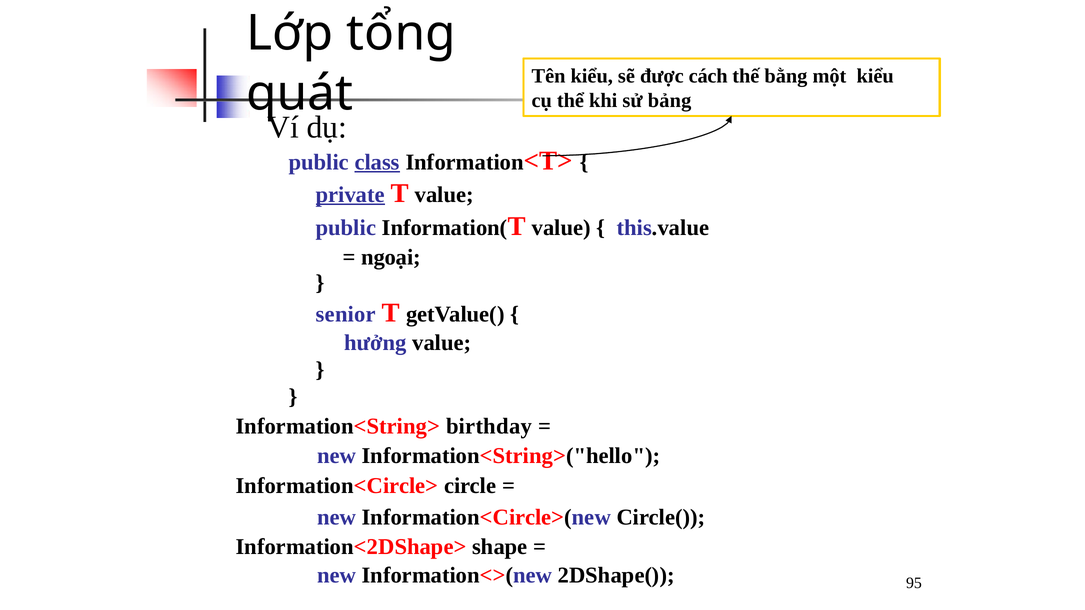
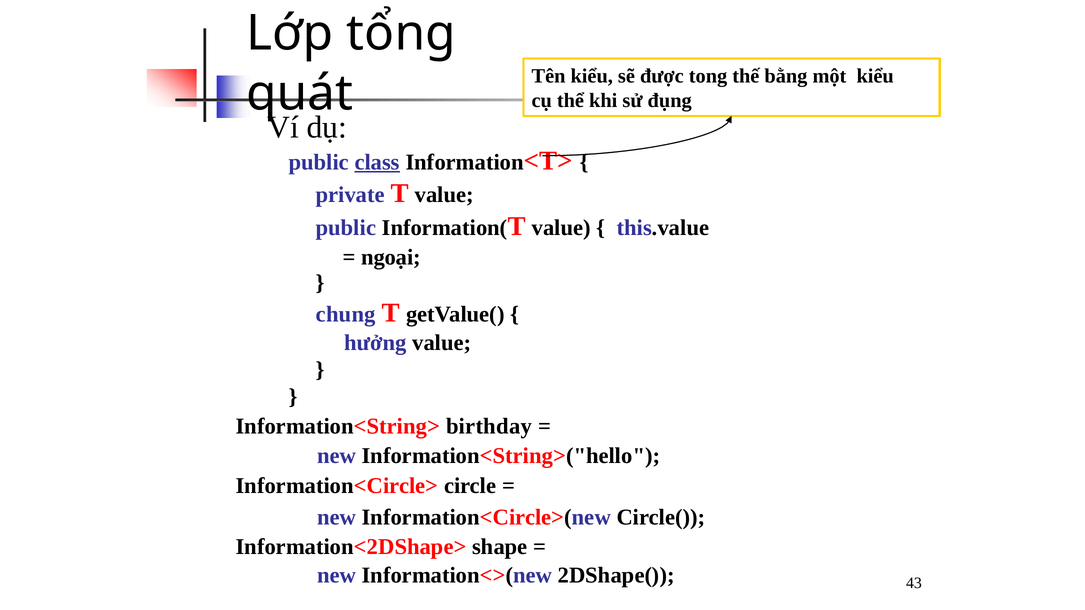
cách: cách -> tong
bảng: bảng -> đụng
private underline: present -> none
senior: senior -> chung
95: 95 -> 43
